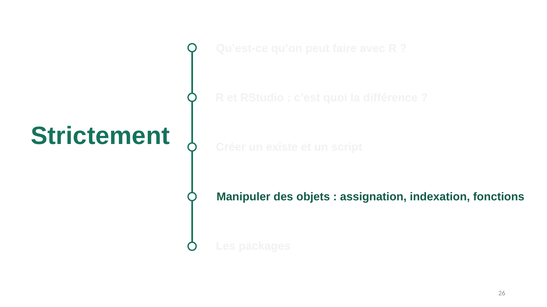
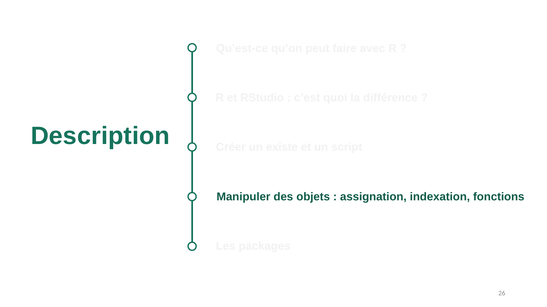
Strictement: Strictement -> Description
